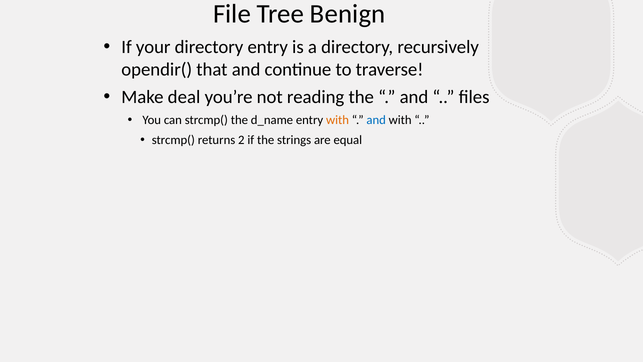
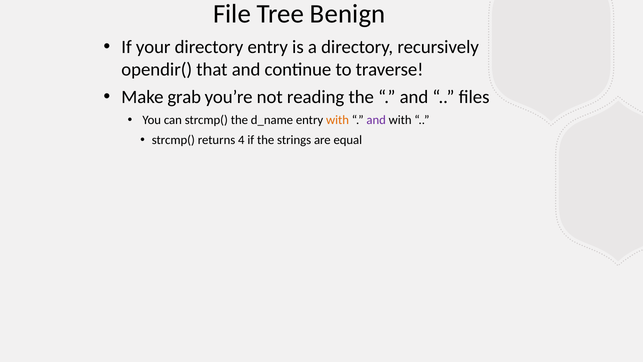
deal: deal -> grab
and at (376, 120) colour: blue -> purple
2: 2 -> 4
